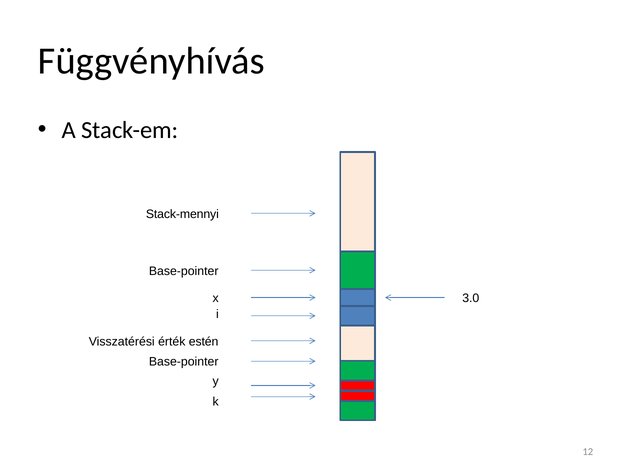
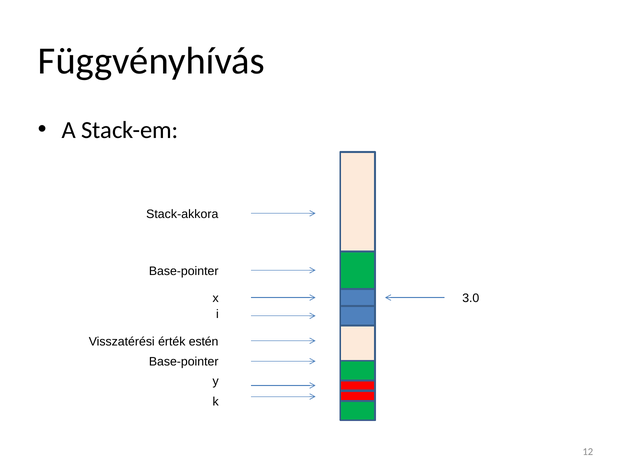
Stack-mennyi: Stack-mennyi -> Stack-akkora
